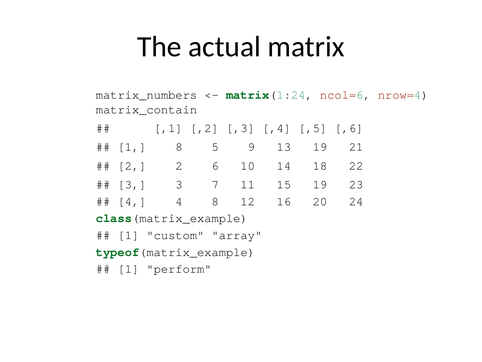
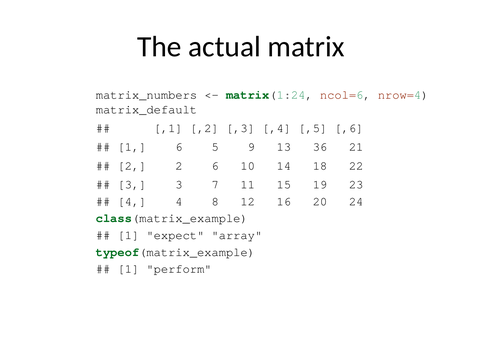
matrix_contain: matrix_contain -> matrix_default
1 8: 8 -> 6
13 19: 19 -> 36
custom: custom -> expect
